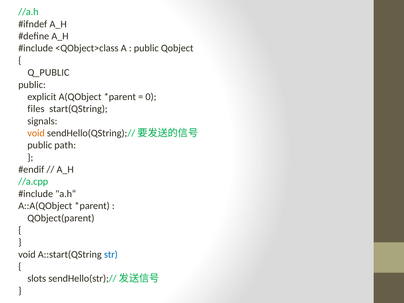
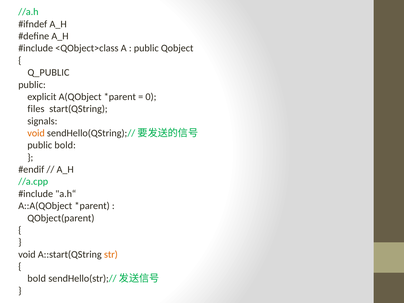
public path: path -> bold
str colour: blue -> orange
slots at (37, 279): slots -> bold
